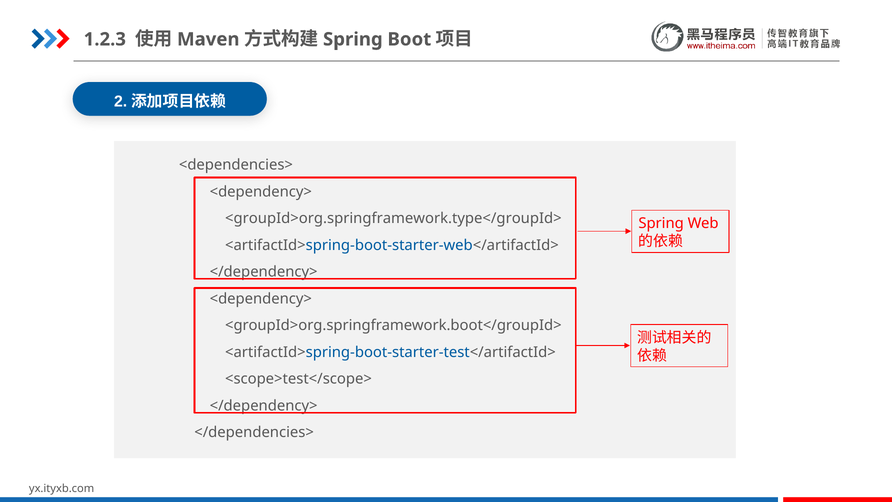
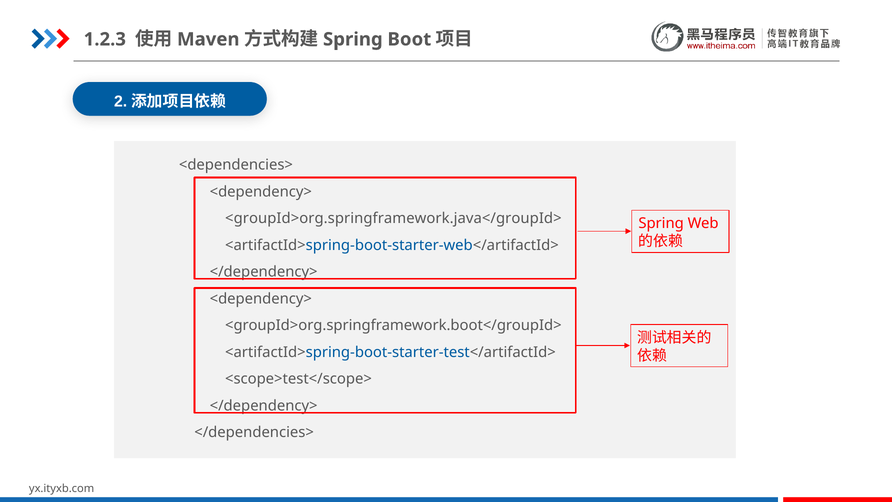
<groupId>org.springframework.type</groupId>: <groupId>org.springframework.type</groupId> -> <groupId>org.springframework.java</groupId>
